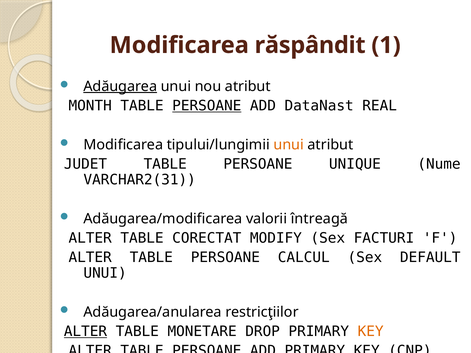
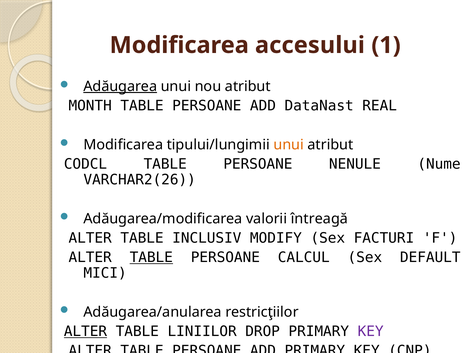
răspândit: răspândit -> accesului
PERSOANE at (207, 106) underline: present -> none
JUDET: JUDET -> CODCL
UNIQUE: UNIQUE -> NENULE
VARCHAR2(31: VARCHAR2(31 -> VARCHAR2(26
CORECTAT: CORECTAT -> INCLUSIV
TABLE at (151, 258) underline: none -> present
UNUI at (105, 273): UNUI -> MICI
MONETARE: MONETARE -> LINIILOR
KEY at (371, 332) colour: orange -> purple
